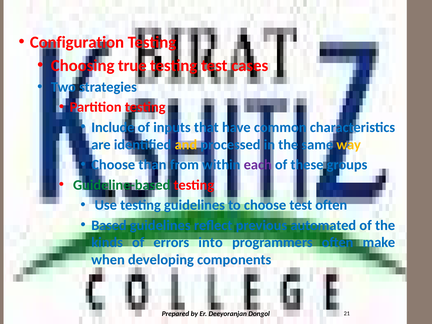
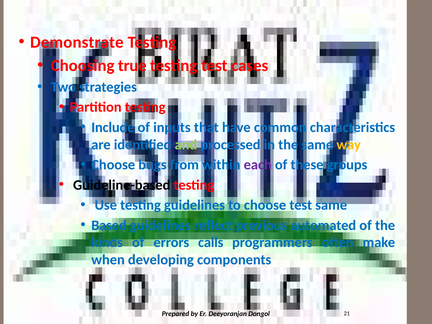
Configuration: Configuration -> Demonstrate
and colour: yellow -> light green
than: than -> bugs
Guideline-based colour: green -> black
test often: often -> same
into: into -> calls
